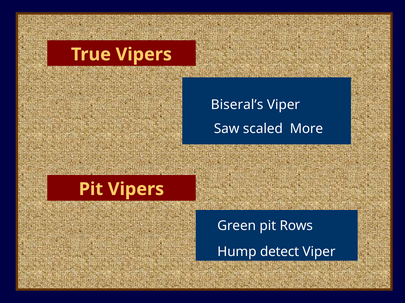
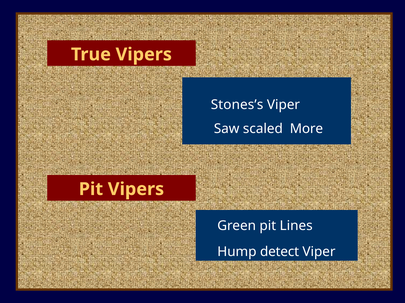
Biseral’s: Biseral’s -> Stones’s
Rows: Rows -> Lines
